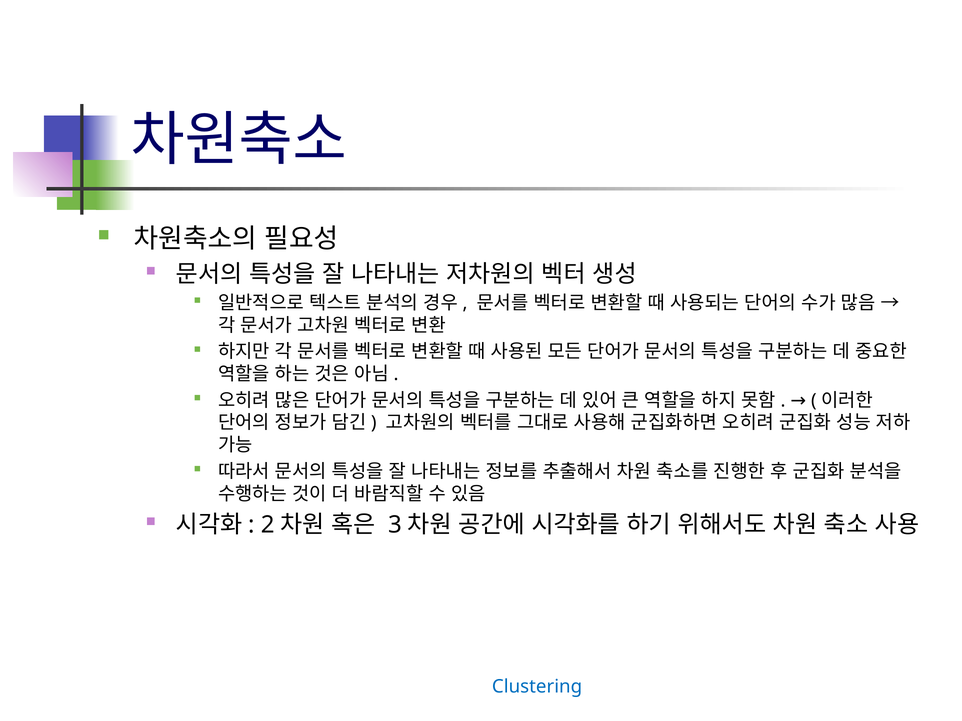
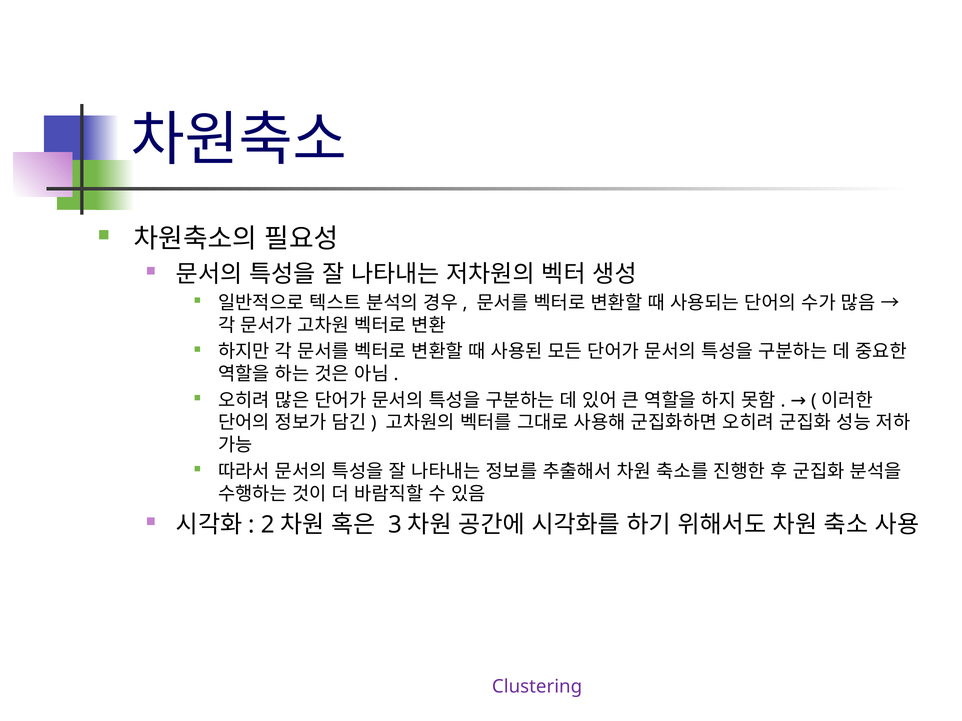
Clustering colour: blue -> purple
